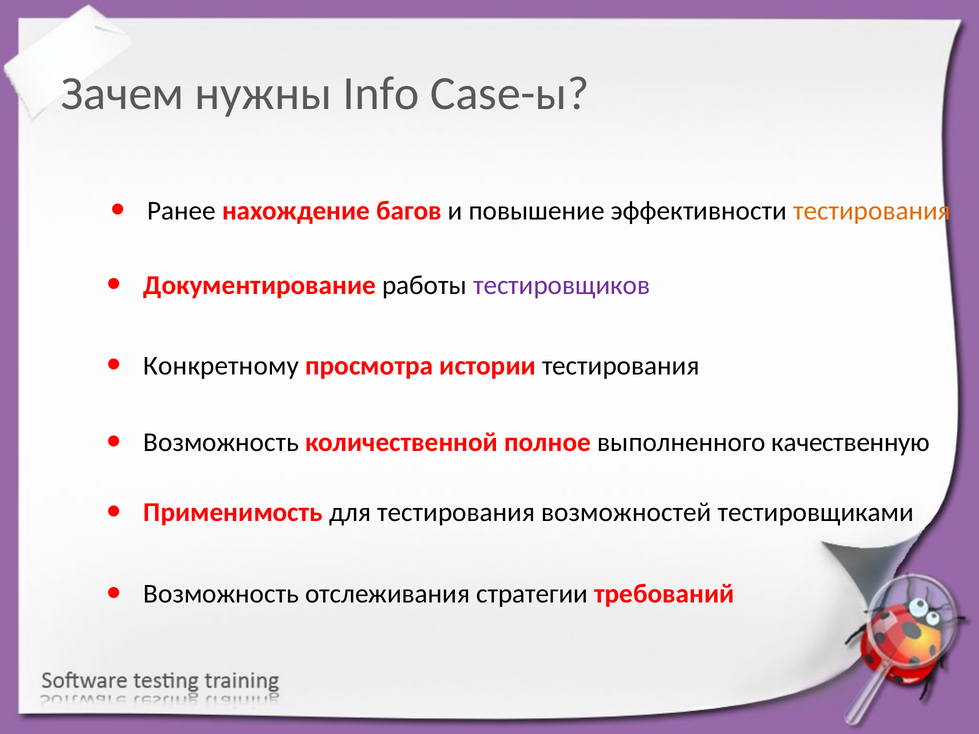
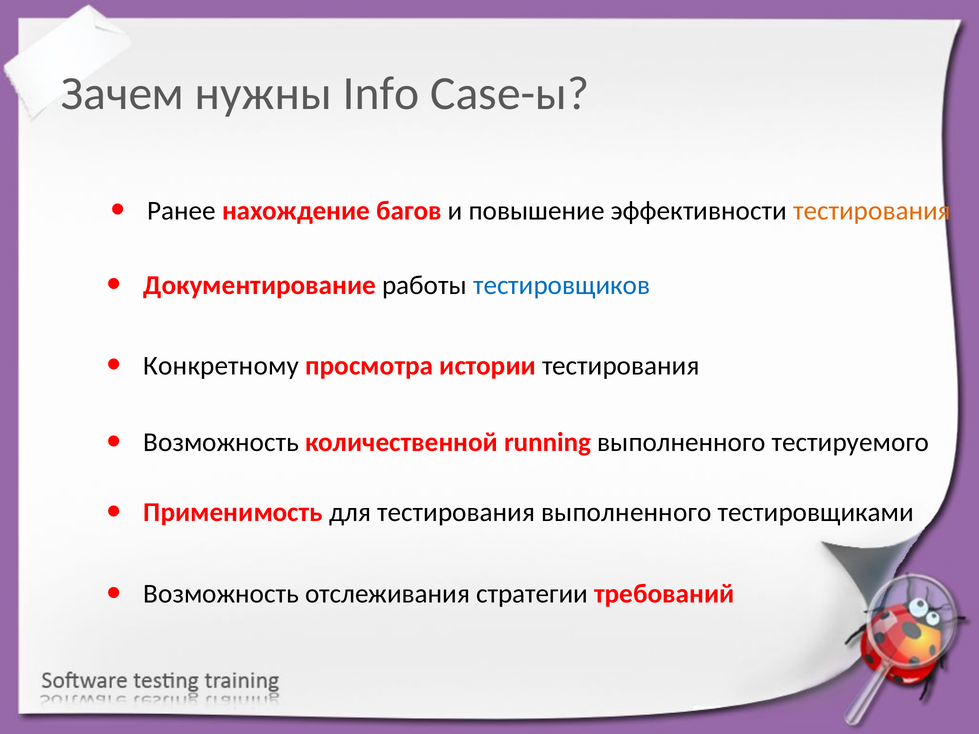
тестировщиков colour: purple -> blue
полное: полное -> running
качественную: качественную -> тестируемого
тестирования возможностей: возможностей -> выполненного
